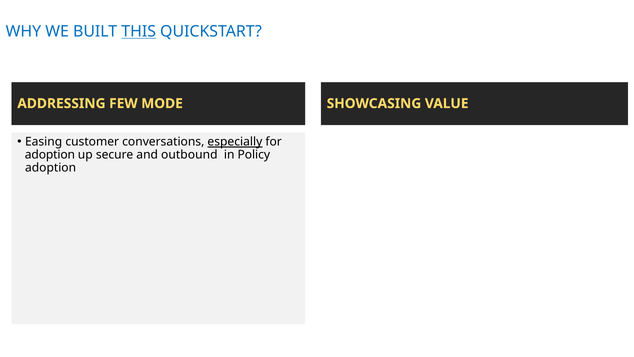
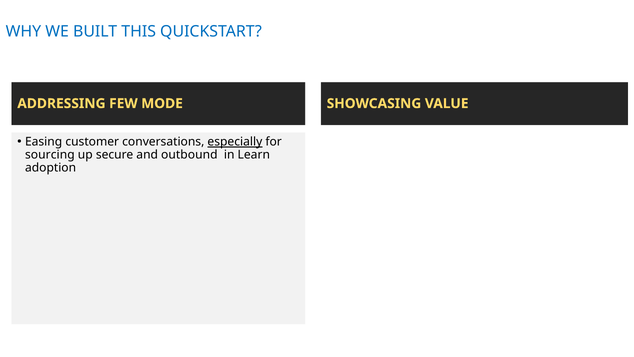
THIS underline: present -> none
adoption at (50, 155): adoption -> sourcing
Policy: Policy -> Learn
